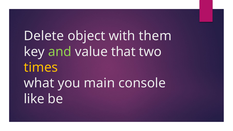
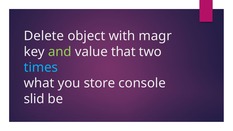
them: them -> magr
times colour: yellow -> light blue
main: main -> store
like: like -> slid
